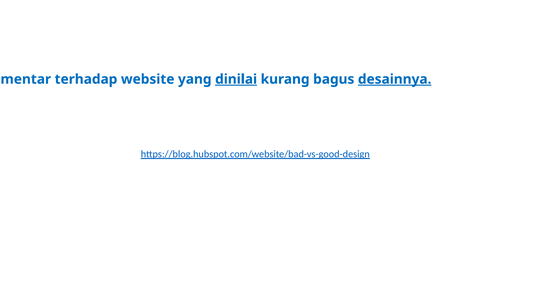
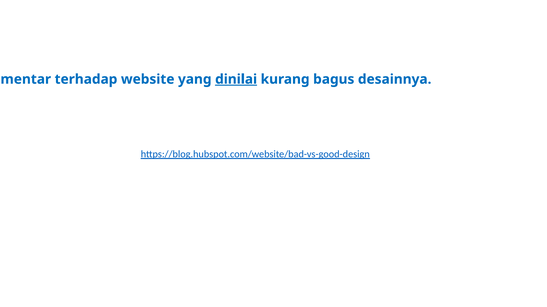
desainnya underline: present -> none
